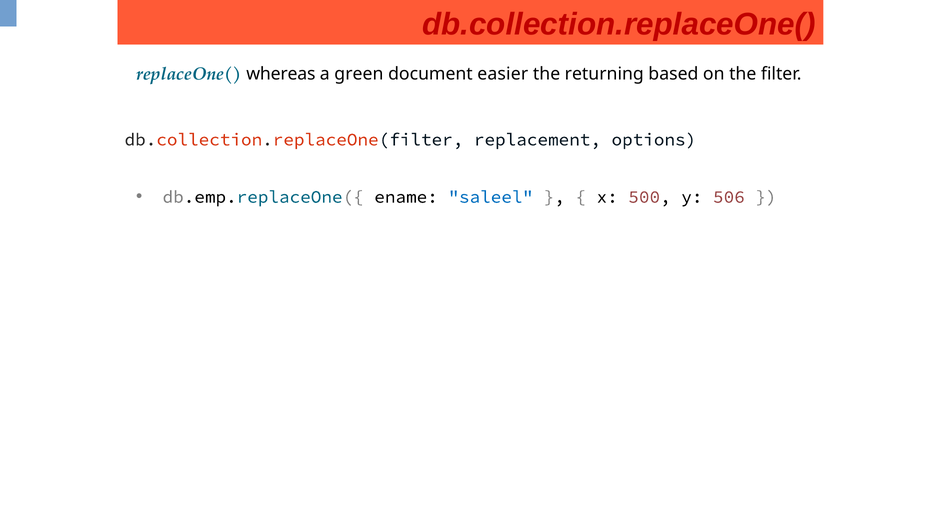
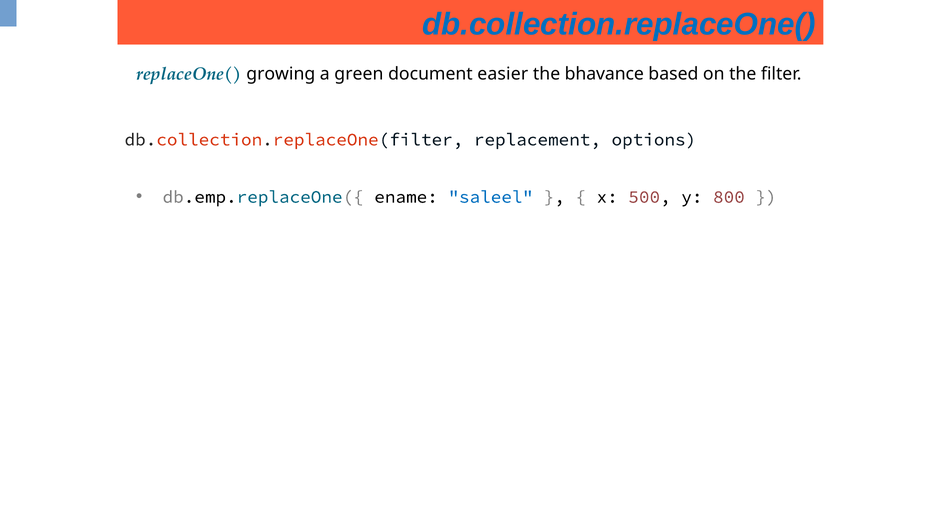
db.collection.replaceOne( colour: red -> blue
whereas: whereas -> growing
returning: returning -> bhavance
506: 506 -> 800
